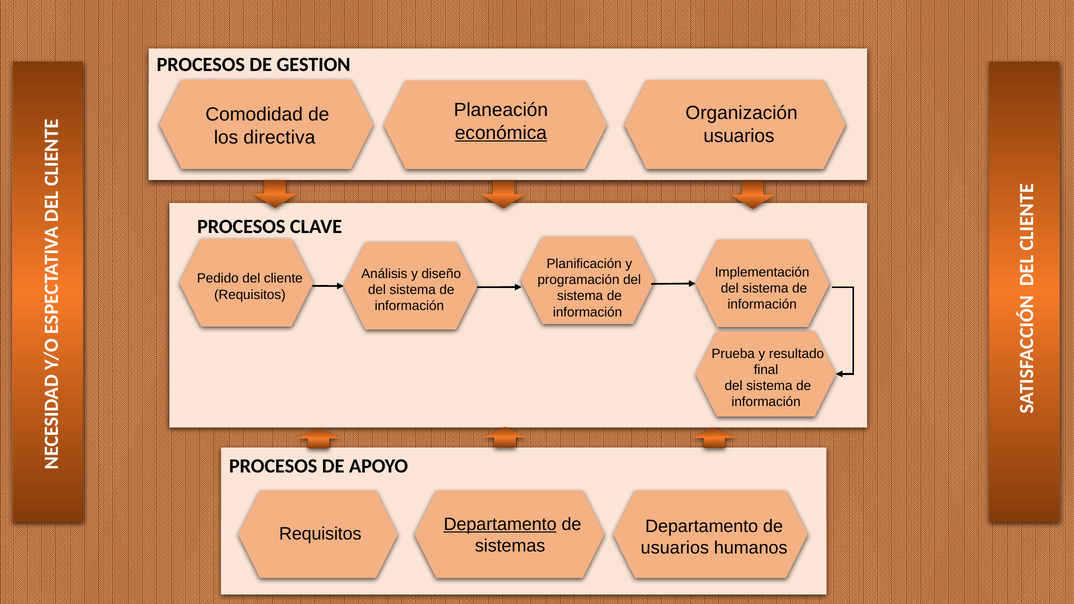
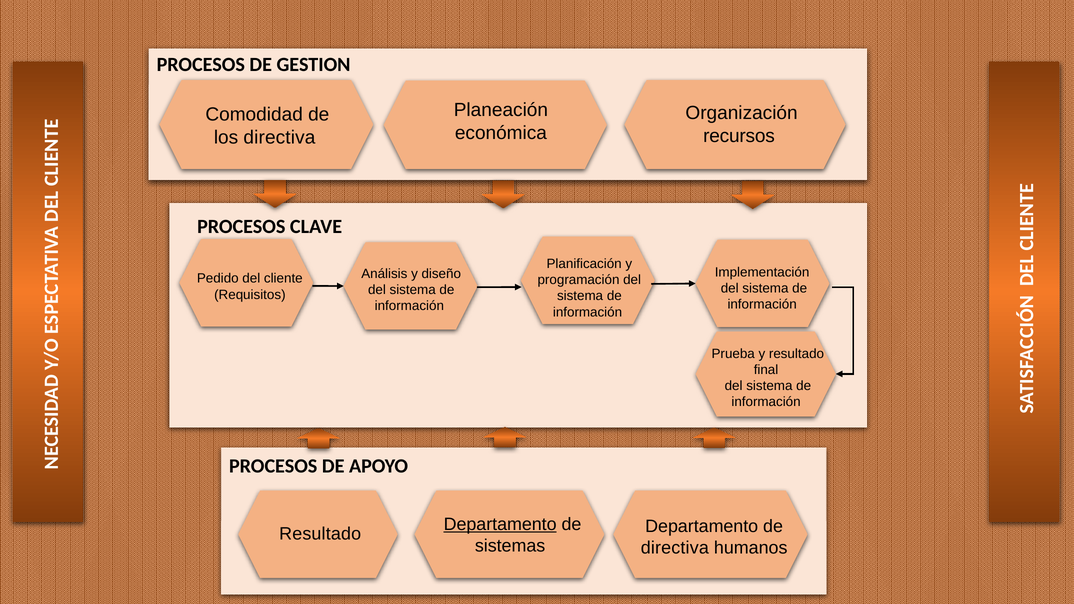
económica underline: present -> none
usuarios at (739, 136): usuarios -> recursos
Requisitos at (320, 534): Requisitos -> Resultado
usuarios at (675, 548): usuarios -> directiva
